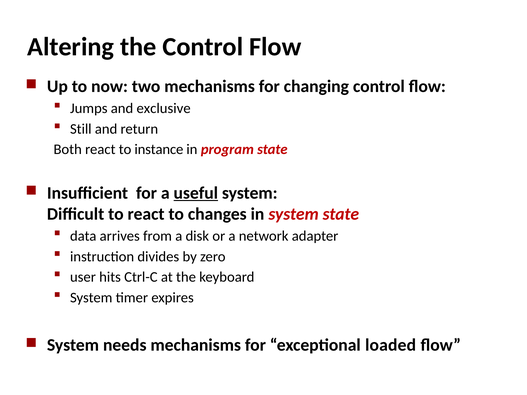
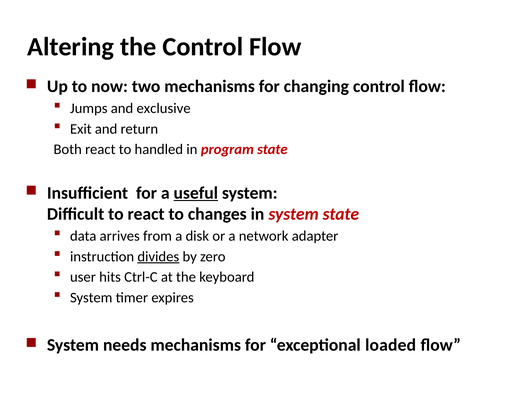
Still: Still -> Exit
instance: instance -> handled
divides underline: none -> present
